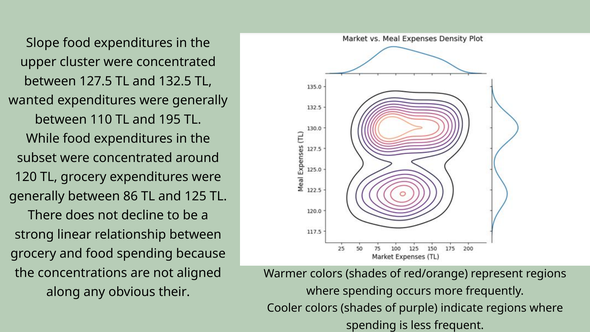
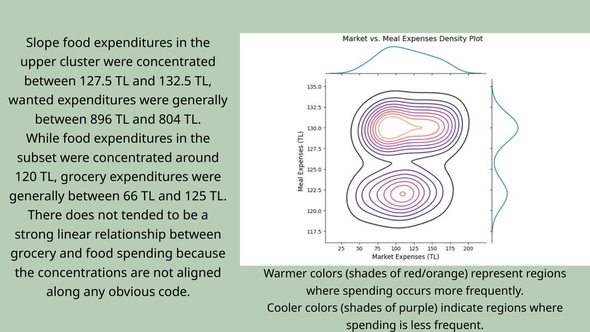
110: 110 -> 896
195: 195 -> 804
86: 86 -> 66
decline: decline -> tended
their: their -> code
